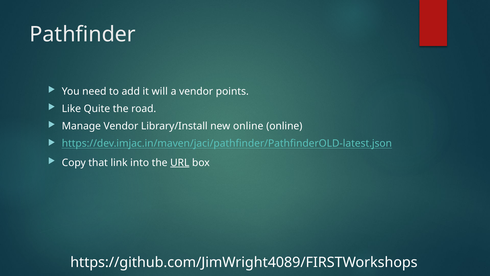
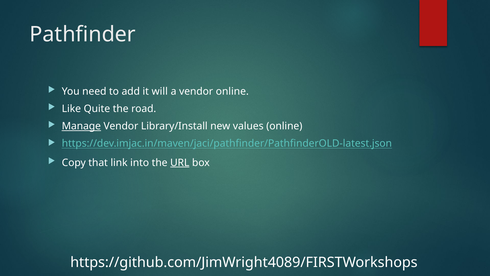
vendor points: points -> online
Manage underline: none -> present
new online: online -> values
